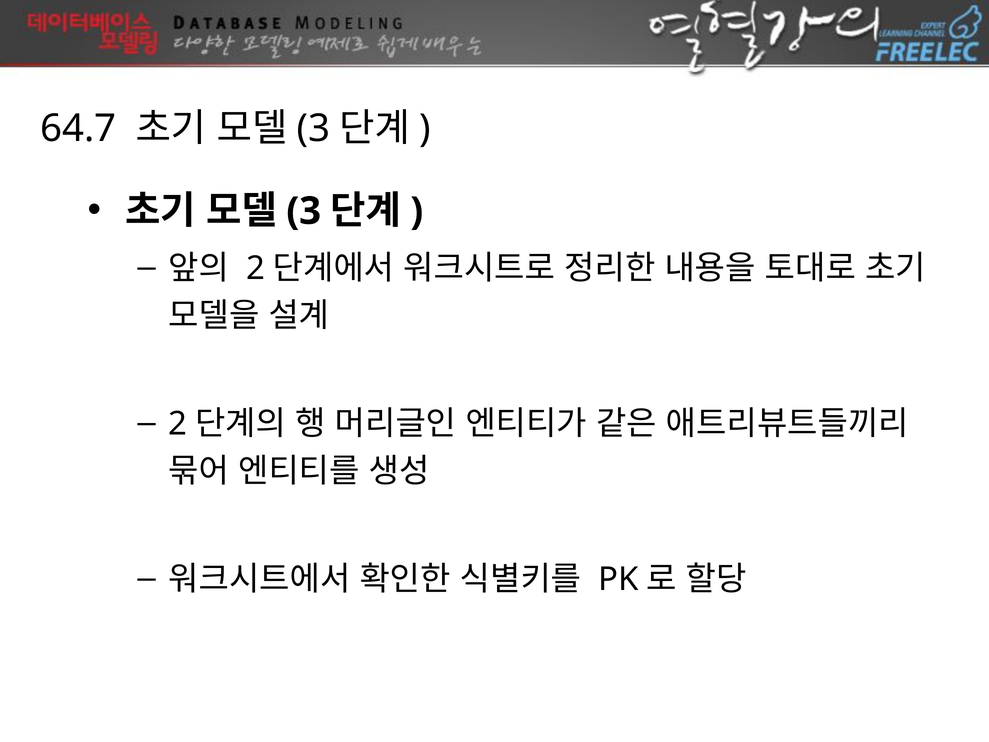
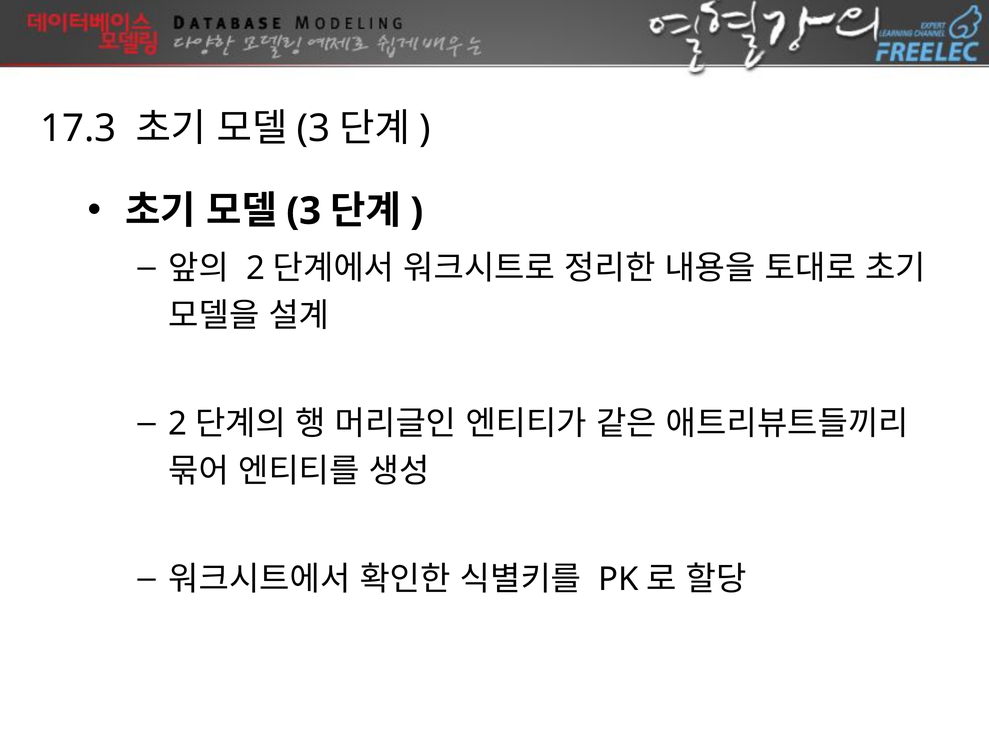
64.7: 64.7 -> 17.3
